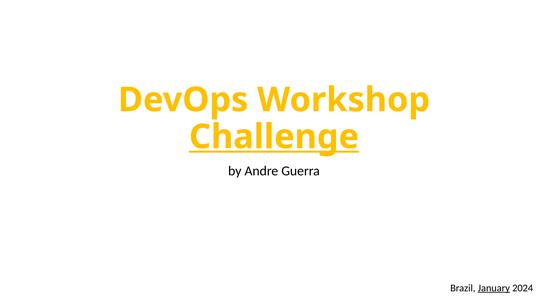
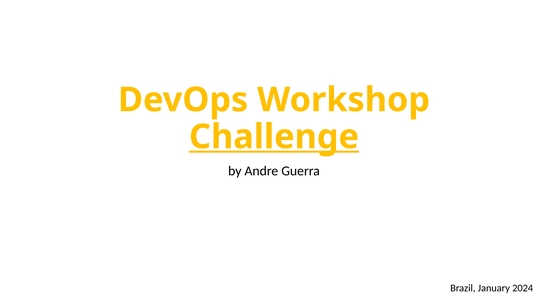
January underline: present -> none
